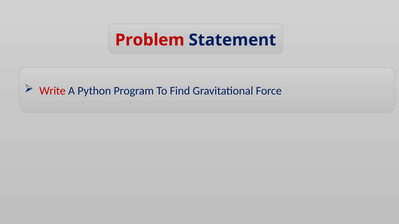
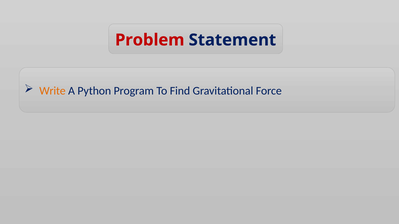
Write colour: red -> orange
